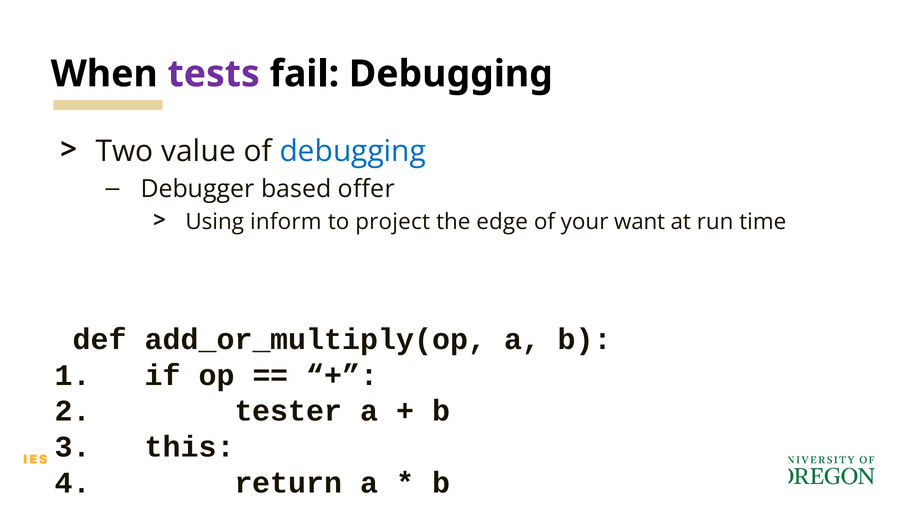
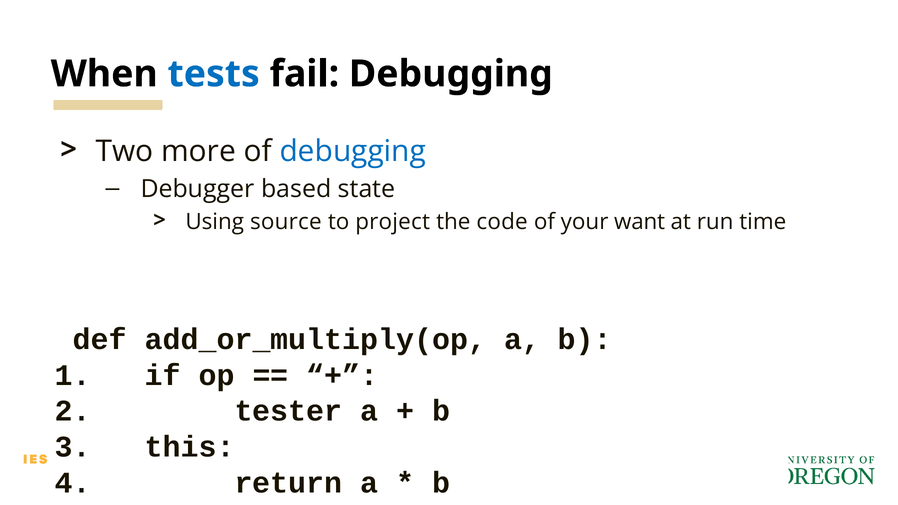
tests colour: purple -> blue
value: value -> more
offer: offer -> state
inform: inform -> source
edge: edge -> code
